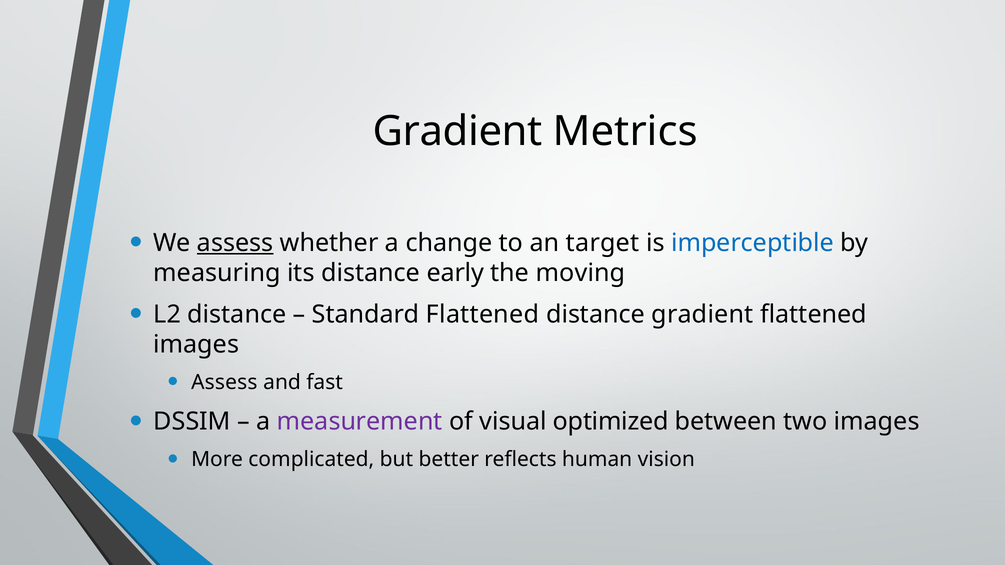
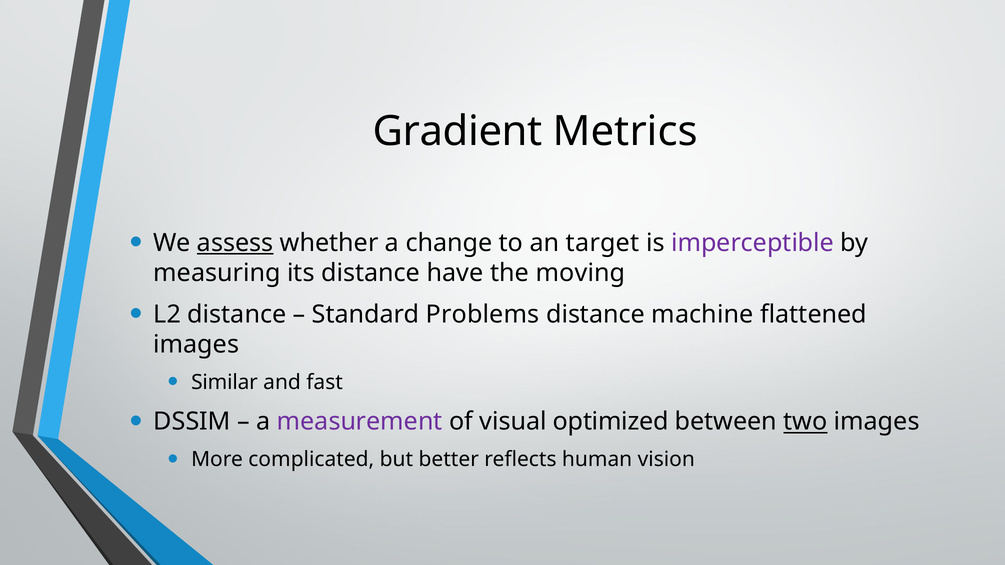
imperceptible colour: blue -> purple
early: early -> have
Standard Flattened: Flattened -> Problems
distance gradient: gradient -> machine
Assess at (224, 383): Assess -> Similar
two underline: none -> present
